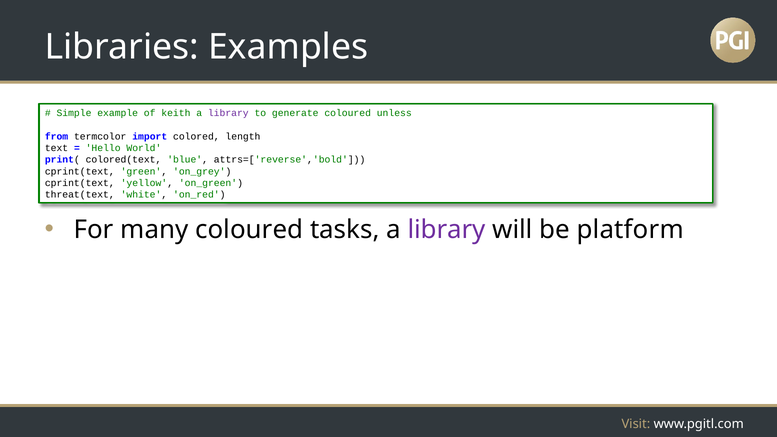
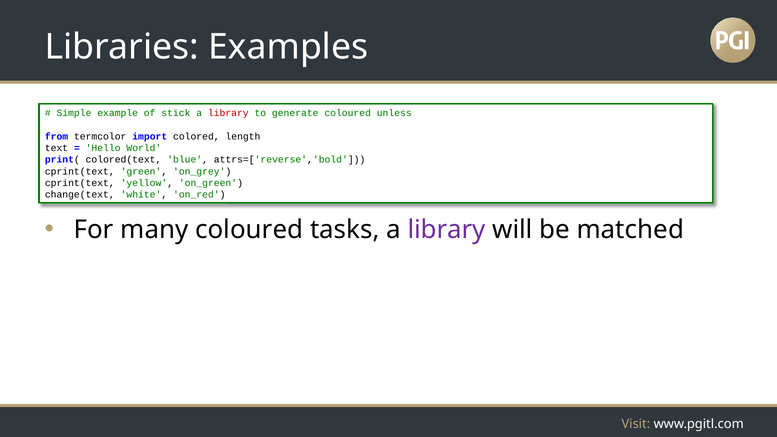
keith: keith -> stick
library at (228, 113) colour: purple -> red
threat(text: threat(text -> change(text
platform: platform -> matched
